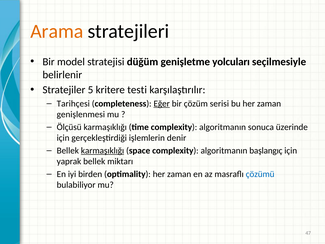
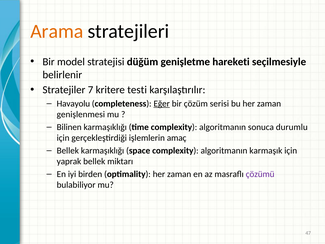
yolcuları: yolcuları -> hareketi
5: 5 -> 7
Tarihçesi: Tarihçesi -> Havayolu
Ölçüsü: Ölçüsü -> Bilinen
üzerinde: üzerinde -> durumlu
denir: denir -> amaç
karmaşıklığı at (103, 150) underline: present -> none
başlangıç: başlangıç -> karmaşık
çözümü colour: blue -> purple
